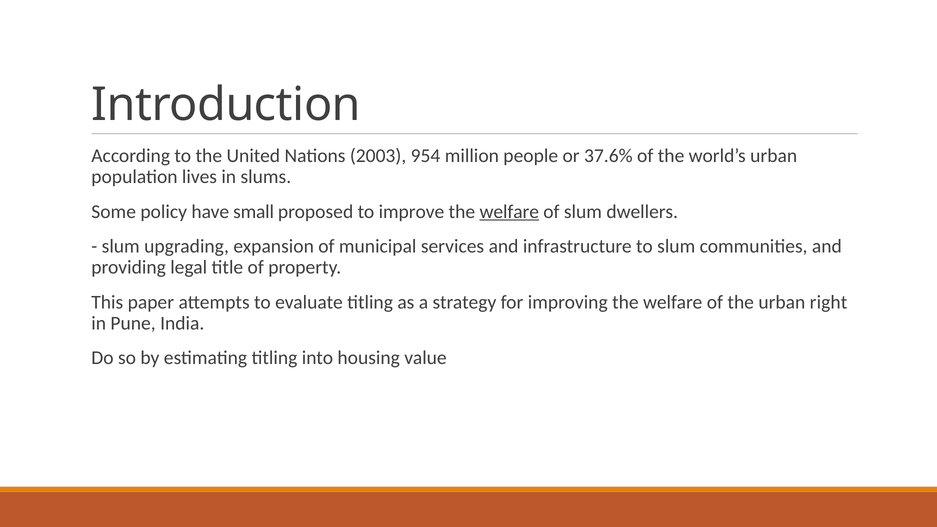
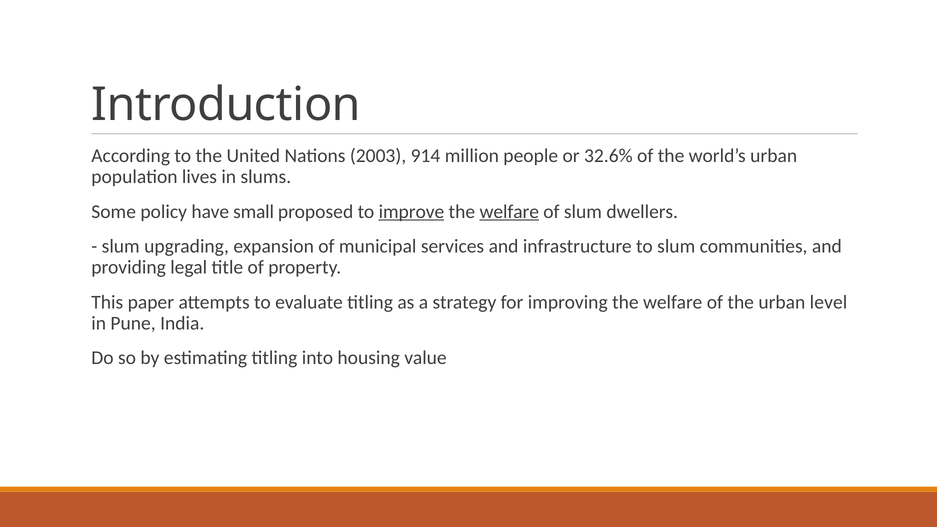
954: 954 -> 914
37.6%: 37.6% -> 32.6%
improve underline: none -> present
right: right -> level
